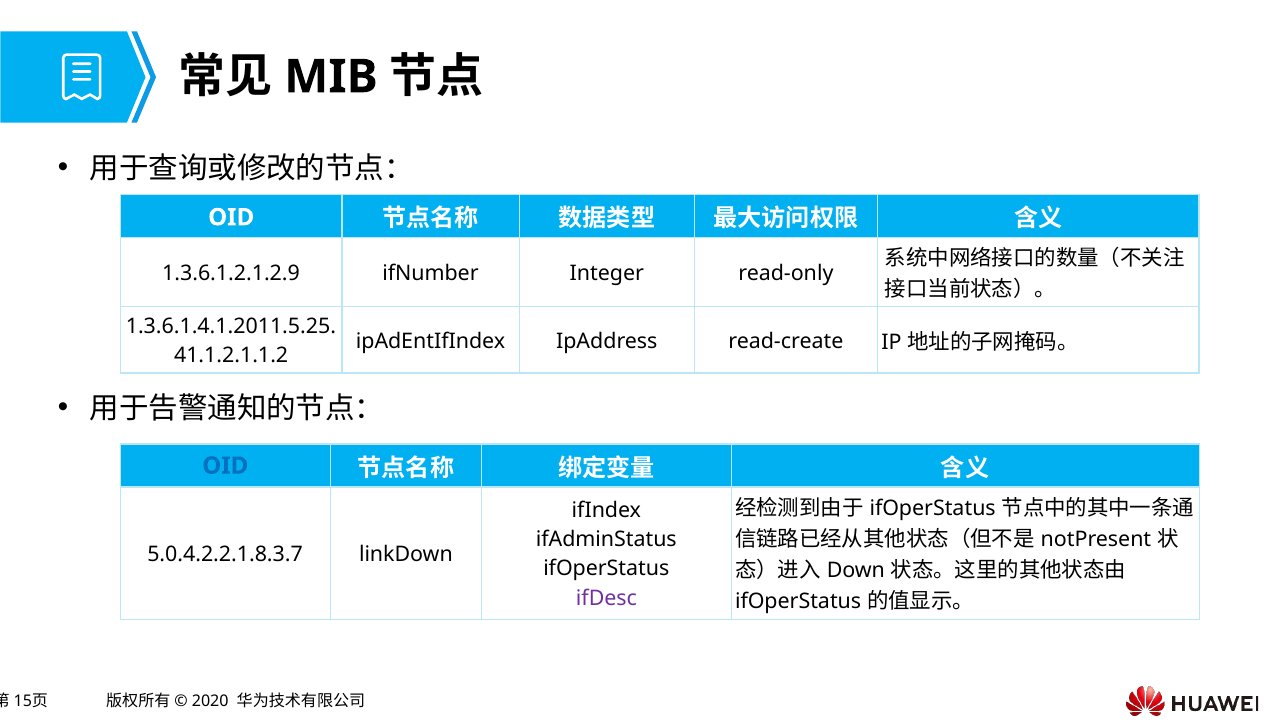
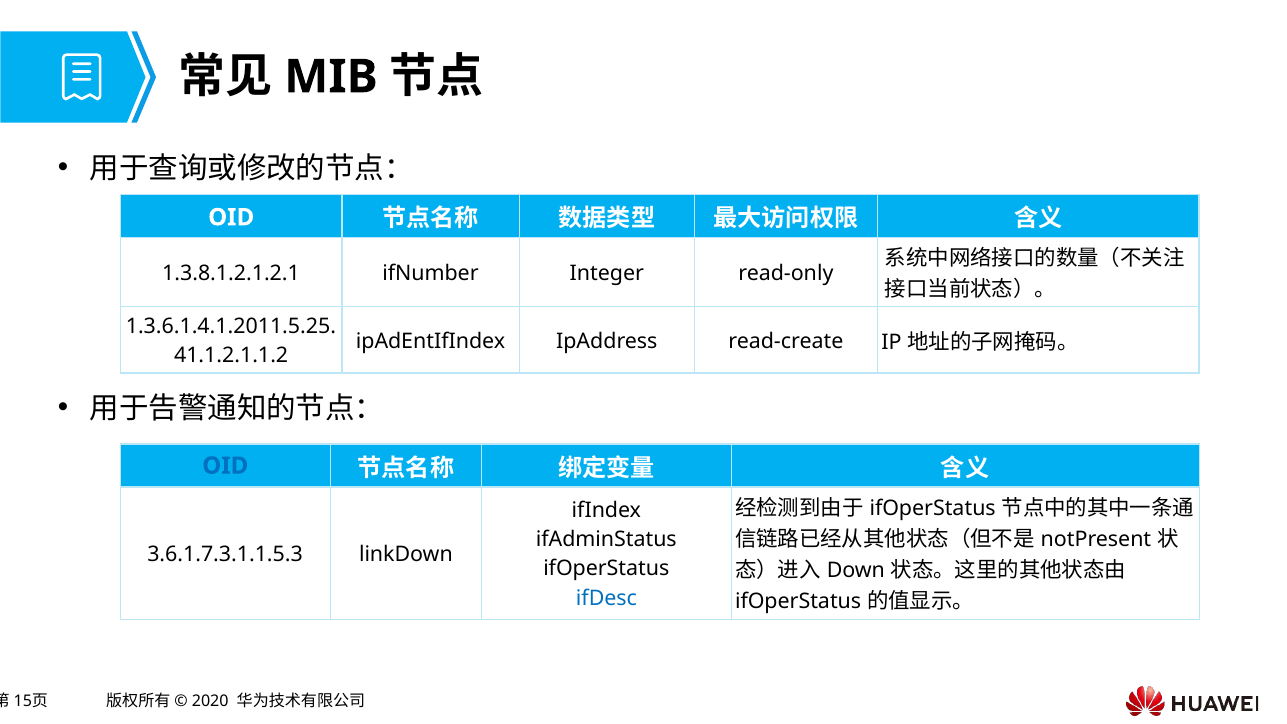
1.3.6.1.2.1.2.9: 1.3.6.1.2.1.2.9 -> 1.3.8.1.2.1.2.1
5.0.4.2.2.1.8.3.7: 5.0.4.2.2.1.8.3.7 -> 3.6.1.7.3.1.1.5.3
ifDesc colour: purple -> blue
